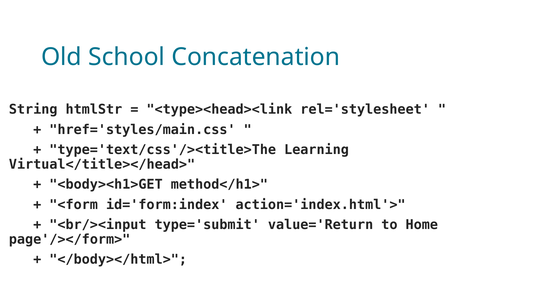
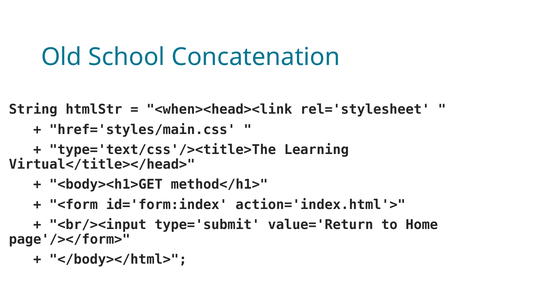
<type><head><link: <type><head><link -> <when><head><link
